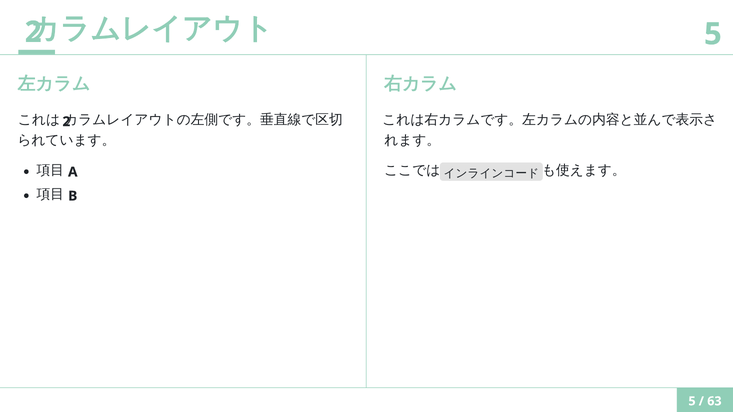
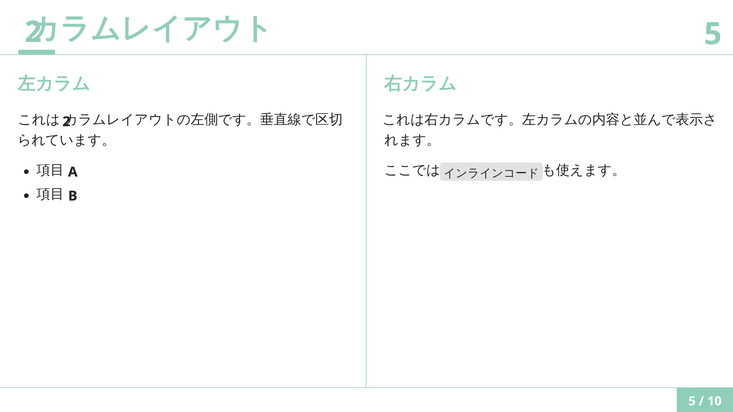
63: 63 -> 10
